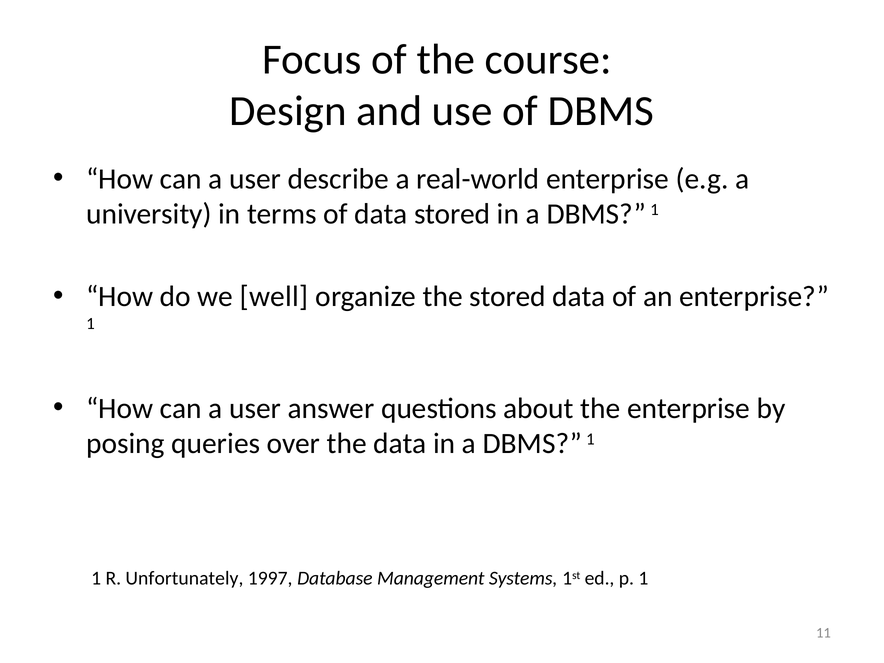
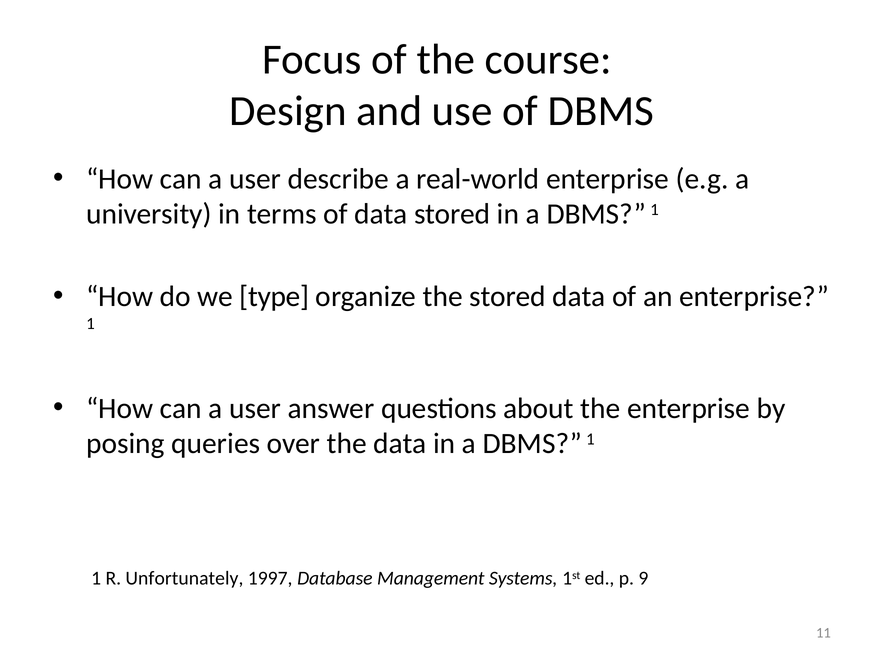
well: well -> type
p 1: 1 -> 9
